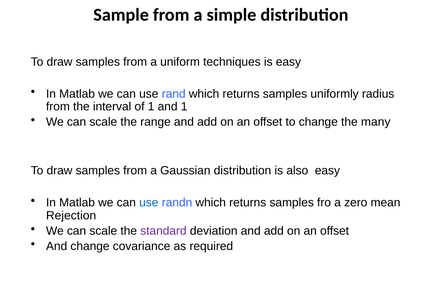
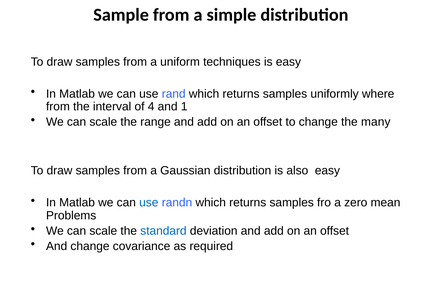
radius: radius -> where
of 1: 1 -> 4
Rejection: Rejection -> Problems
standard colour: purple -> blue
